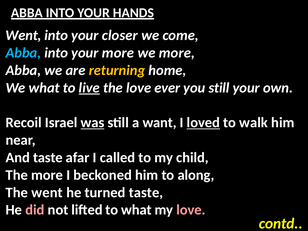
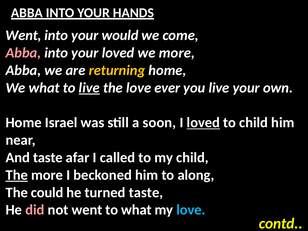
closer: closer -> would
Abba at (23, 53) colour: light blue -> pink
your more: more -> loved
you still: still -> live
Recoil at (24, 123): Recoil -> Home
was underline: present -> none
want: want -> soon
to walk: walk -> child
The at (17, 175) underline: none -> present
The went: went -> could
not lifted: lifted -> went
love at (191, 210) colour: pink -> light blue
